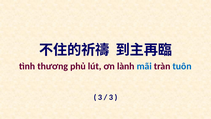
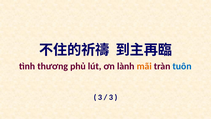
mãi colour: blue -> orange
